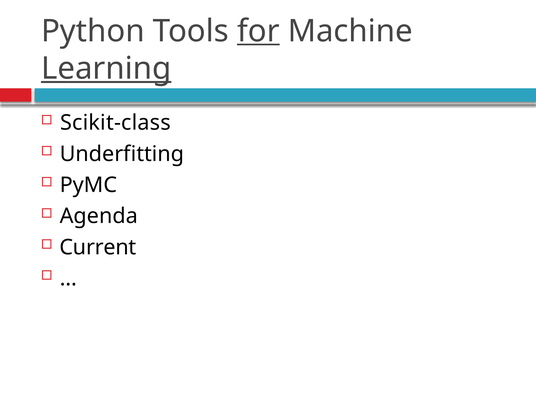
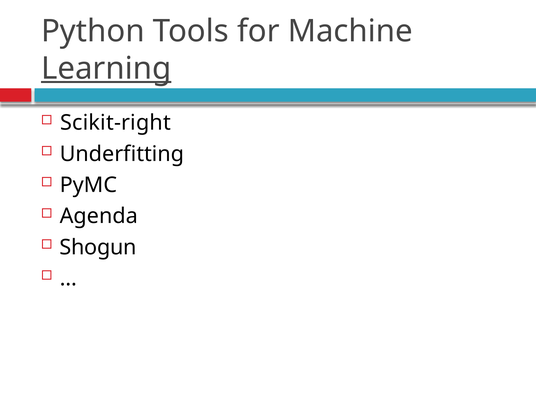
for underline: present -> none
Scikit-class: Scikit-class -> Scikit-right
Current: Current -> Shogun
